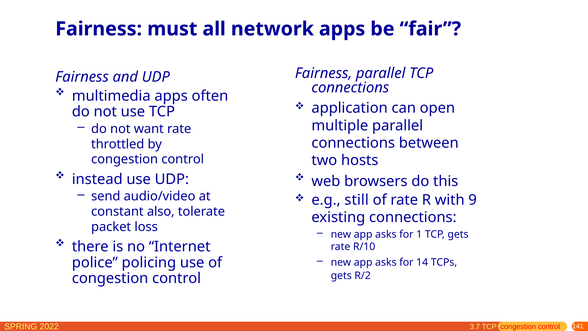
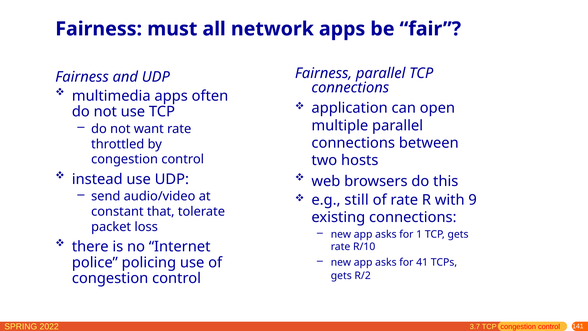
also: also -> that
14: 14 -> 41
